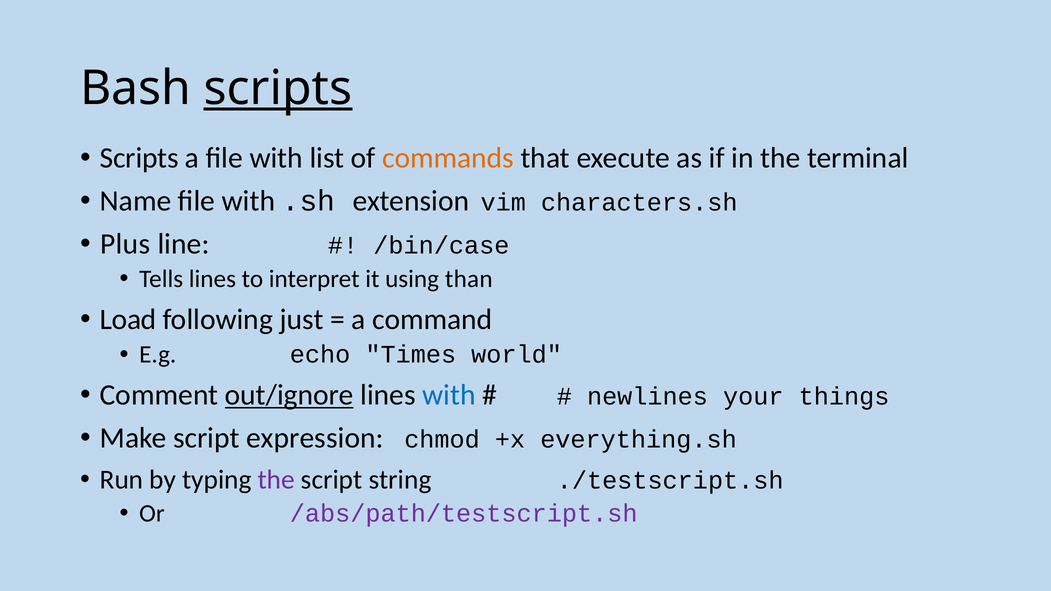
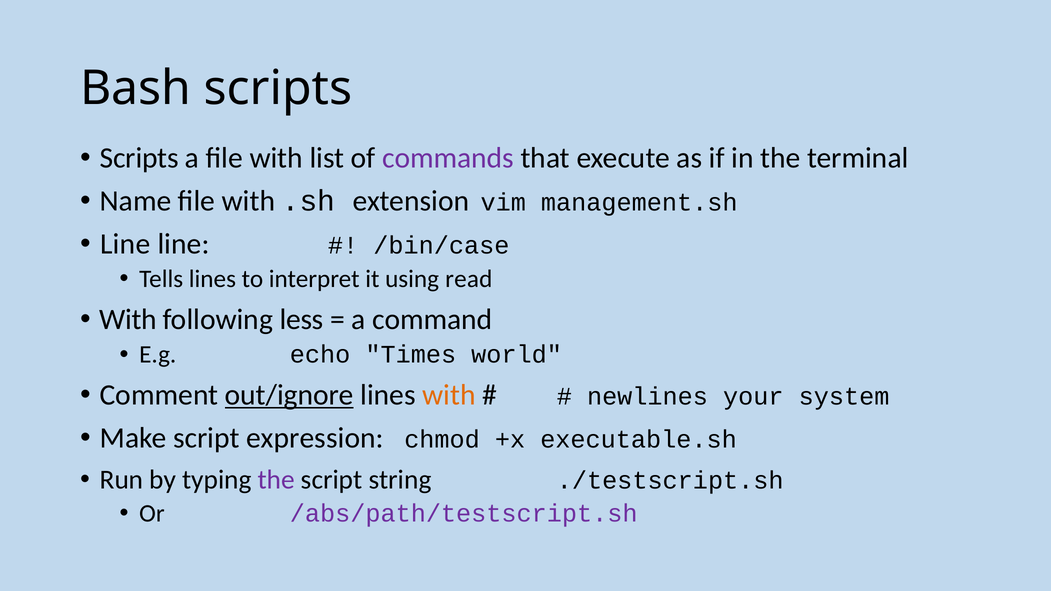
scripts at (278, 88) underline: present -> none
commands colour: orange -> purple
characters.sh: characters.sh -> management.sh
Plus at (125, 244): Plus -> Line
than: than -> read
Load at (128, 320): Load -> With
just: just -> less
with at (449, 395) colour: blue -> orange
things: things -> system
everything.sh: everything.sh -> executable.sh
